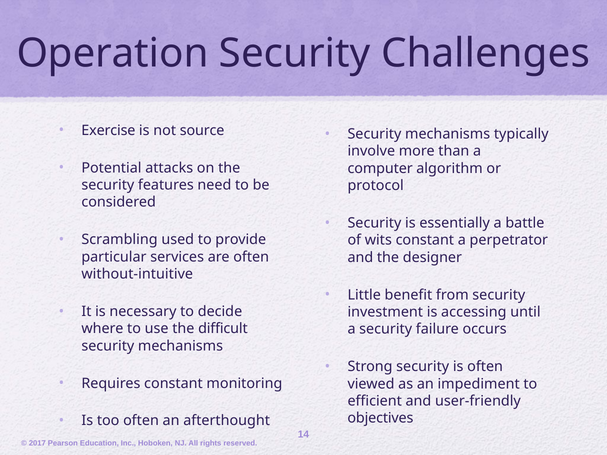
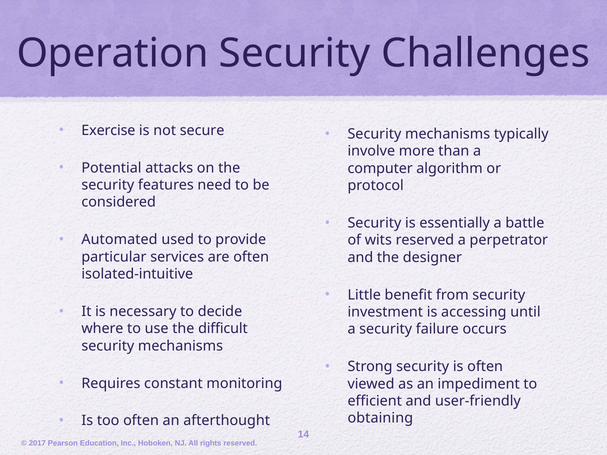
source: source -> secure
Scrambling: Scrambling -> Automated
wits constant: constant -> reserved
without-intuitive: without-intuitive -> isolated-intuitive
objectives: objectives -> obtaining
